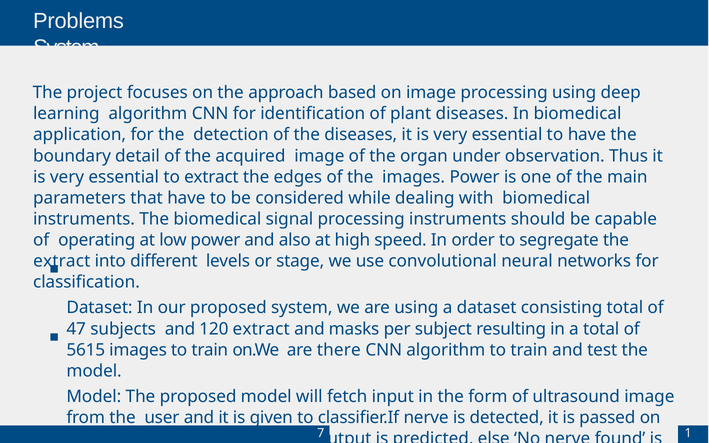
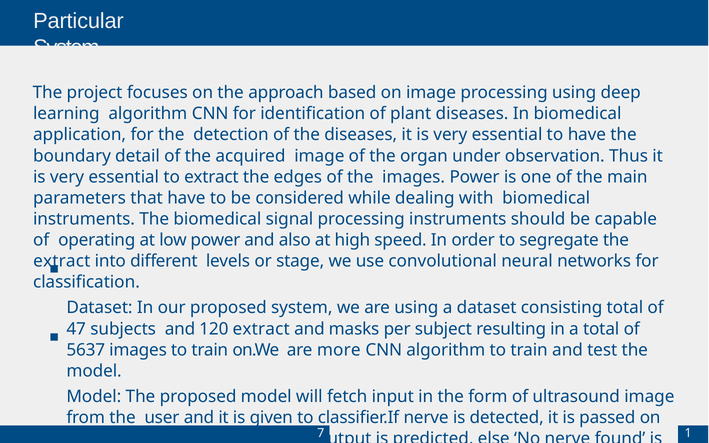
Problems: Problems -> Particular
5615: 5615 -> 5637
there: there -> more
